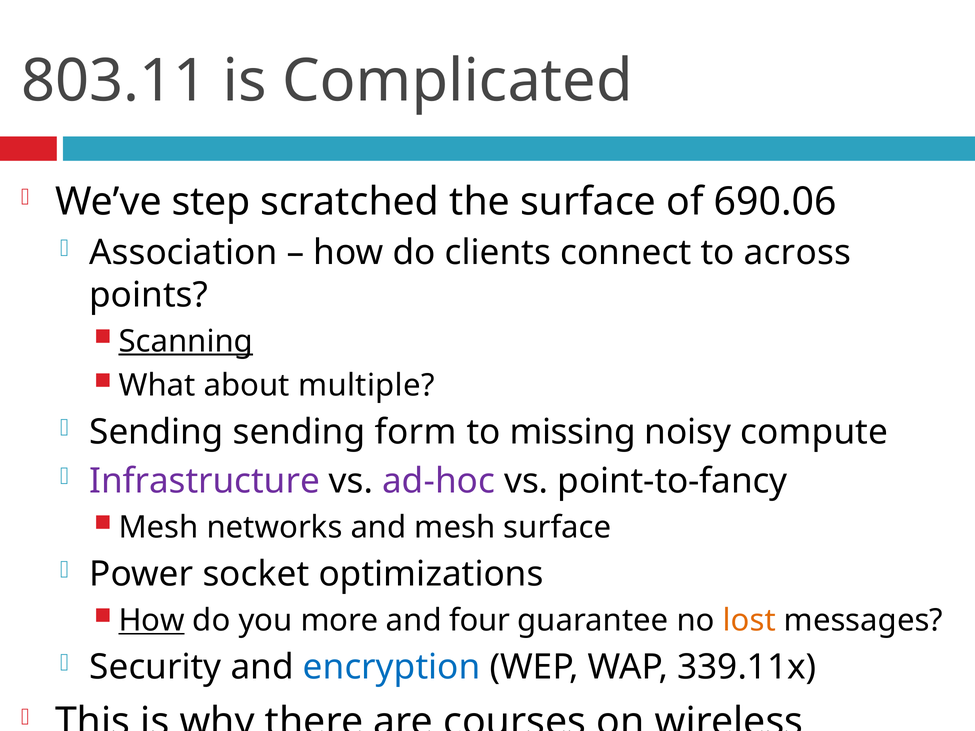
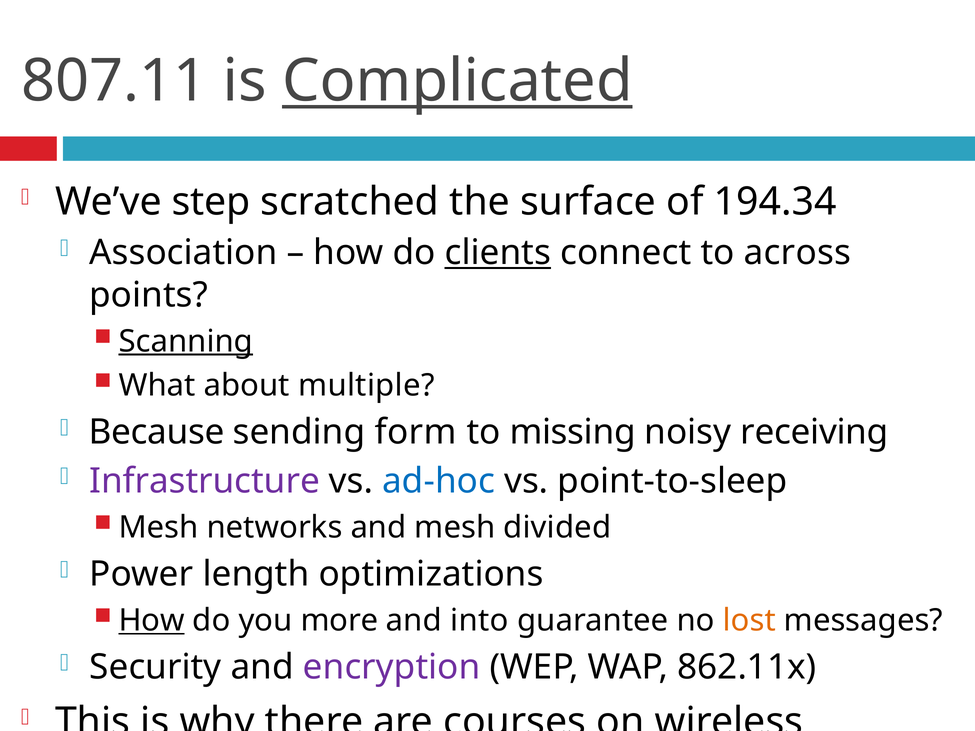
803.11: 803.11 -> 807.11
Complicated underline: none -> present
690.06: 690.06 -> 194.34
clients underline: none -> present
Sending at (156, 432): Sending -> Because
compute: compute -> receiving
ad-hoc colour: purple -> blue
point-to-fancy: point-to-fancy -> point-to-sleep
mesh surface: surface -> divided
socket: socket -> length
four: four -> into
encryption colour: blue -> purple
339.11x: 339.11x -> 862.11x
